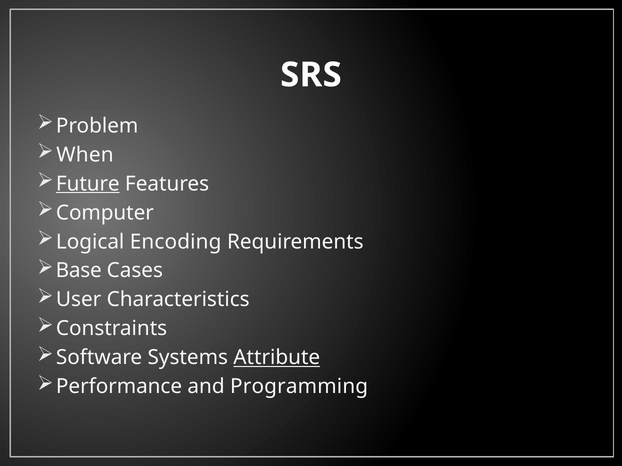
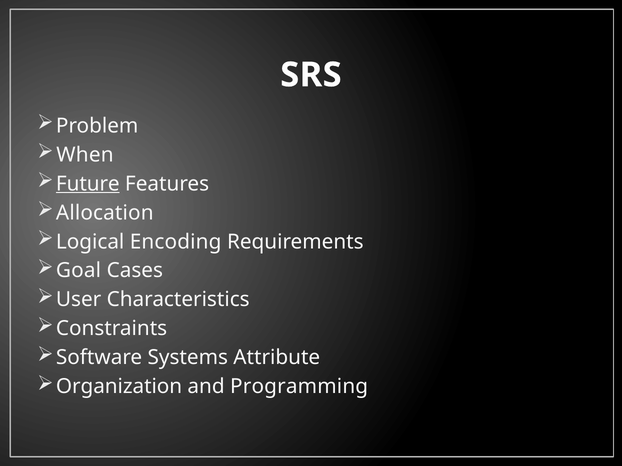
Computer: Computer -> Allocation
Base: Base -> Goal
Attribute underline: present -> none
Performance: Performance -> Organization
